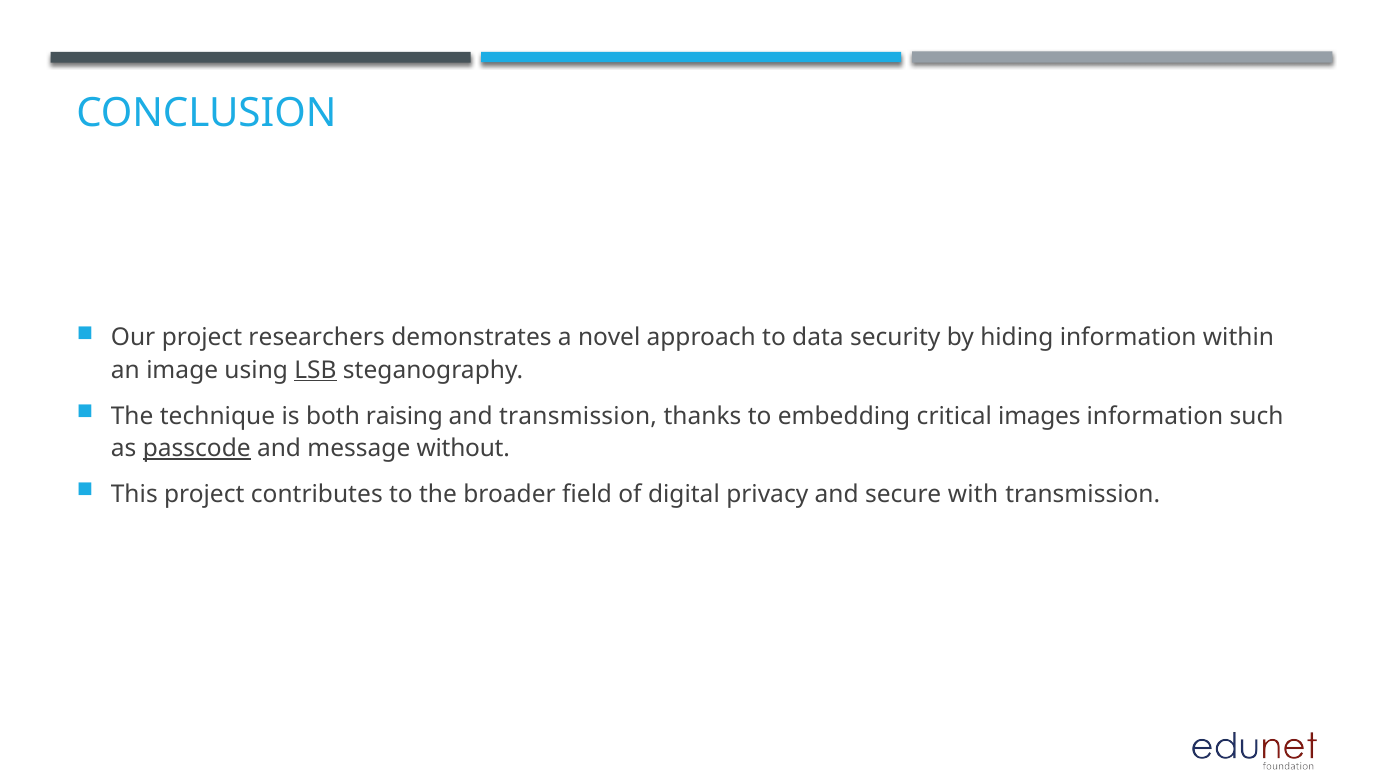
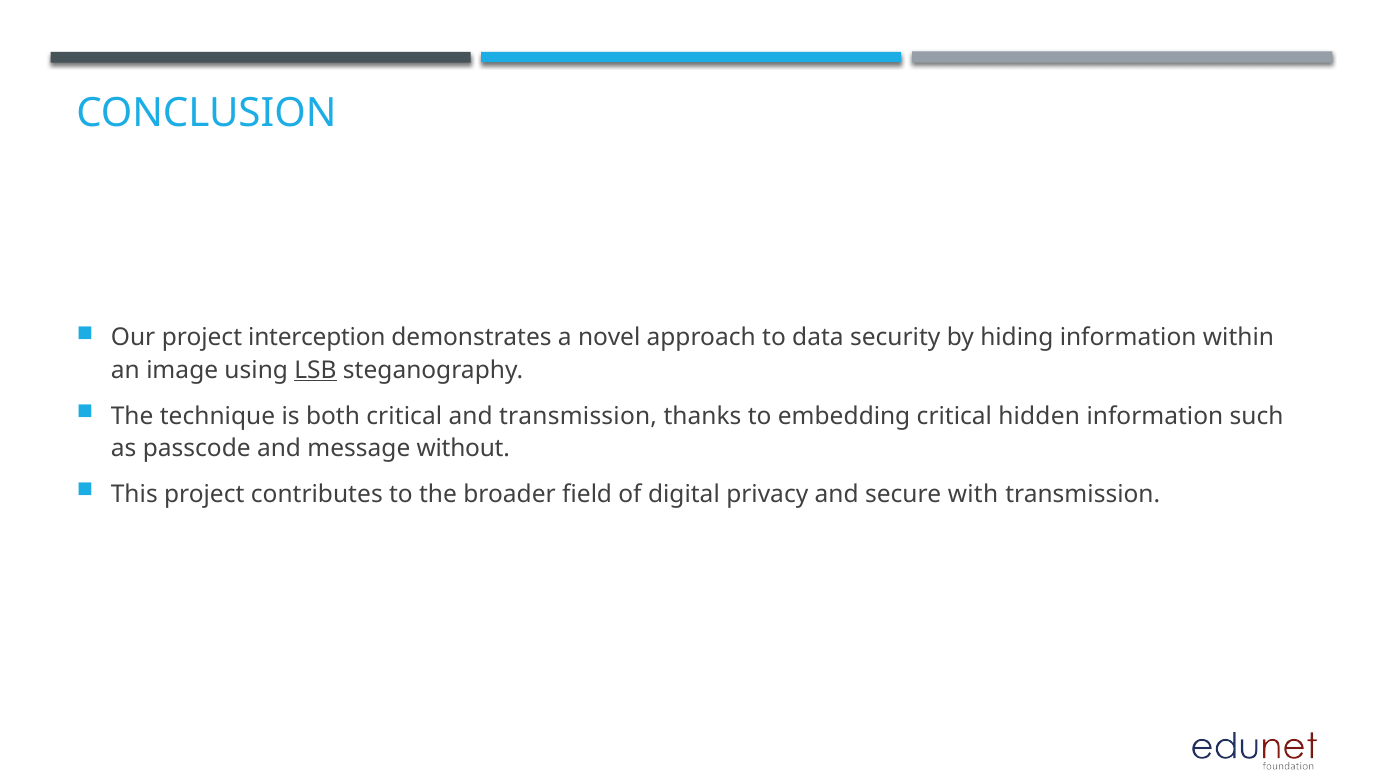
researchers: researchers -> interception
both raising: raising -> critical
images: images -> hidden
passcode underline: present -> none
